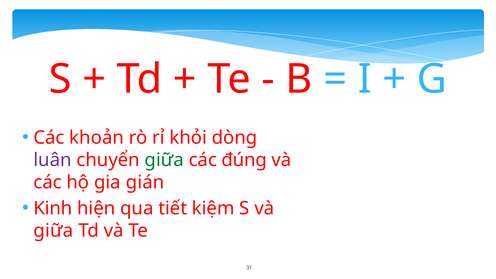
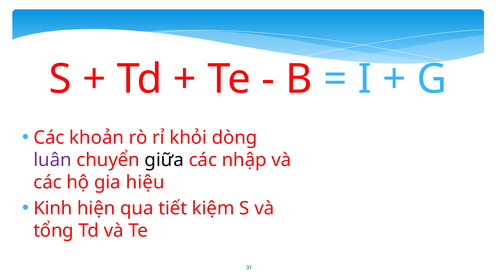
giữa at (164, 160) colour: green -> black
đúng: đúng -> nhập
gián: gián -> hiệu
giữa at (53, 231): giữa -> tổng
